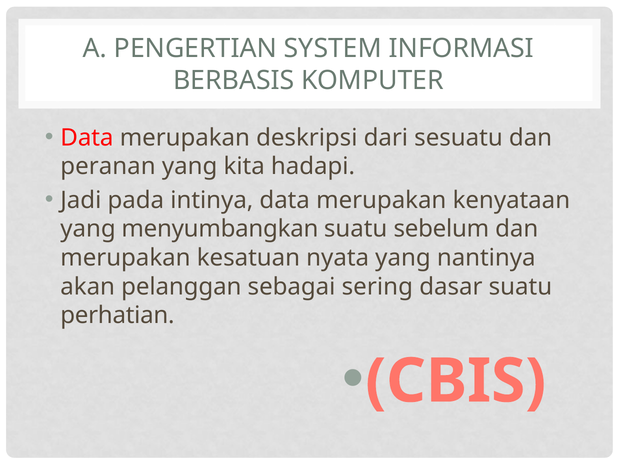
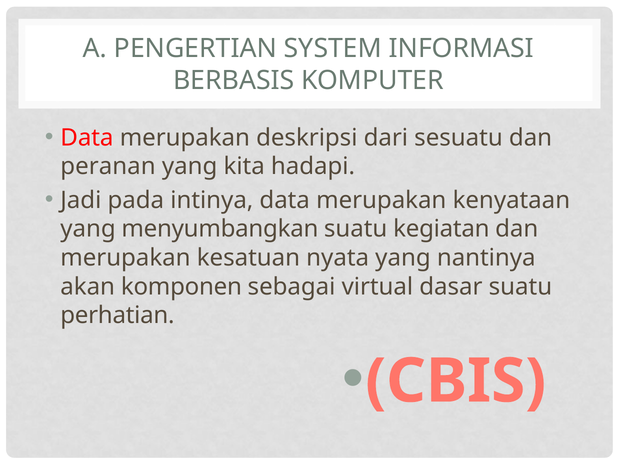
sebelum: sebelum -> kegiatan
pelanggan: pelanggan -> komponen
sering: sering -> virtual
